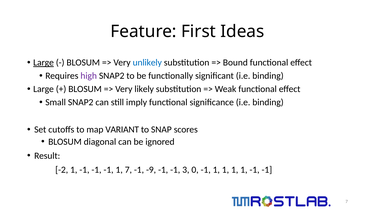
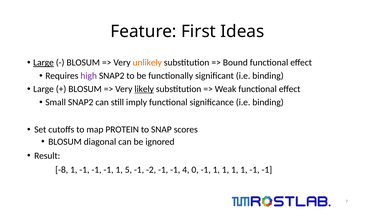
unlikely colour: blue -> orange
likely underline: none -> present
VARIANT: VARIANT -> PROTEIN
-2: -2 -> -8
1 7: 7 -> 5
-9: -9 -> -2
3: 3 -> 4
